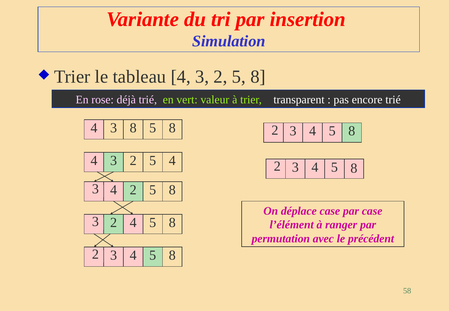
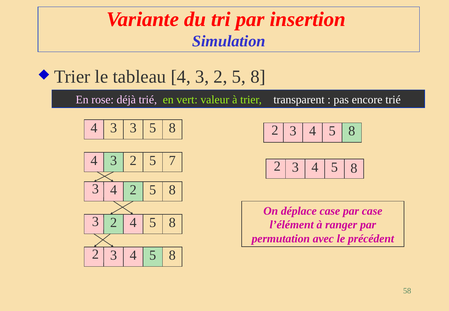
3 8: 8 -> 3
5 4: 4 -> 7
